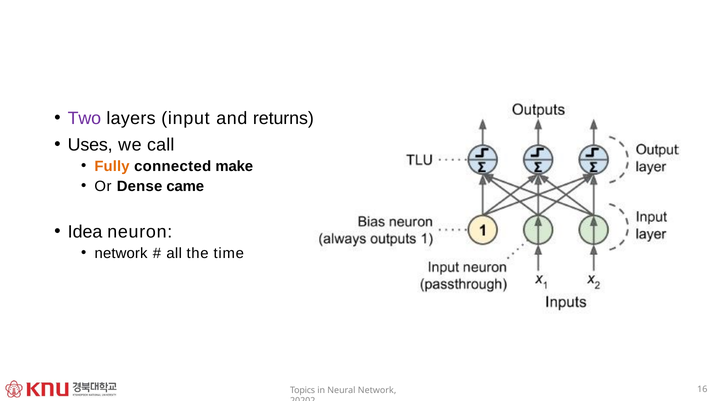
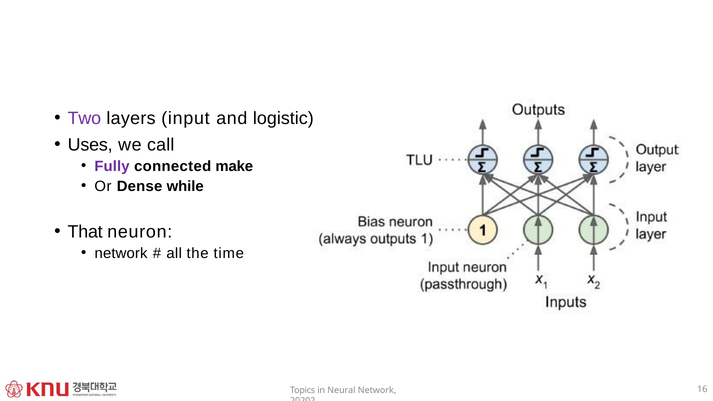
returns: returns -> logistic
Fully colour: orange -> purple
came: came -> while
Idea: Idea -> That
